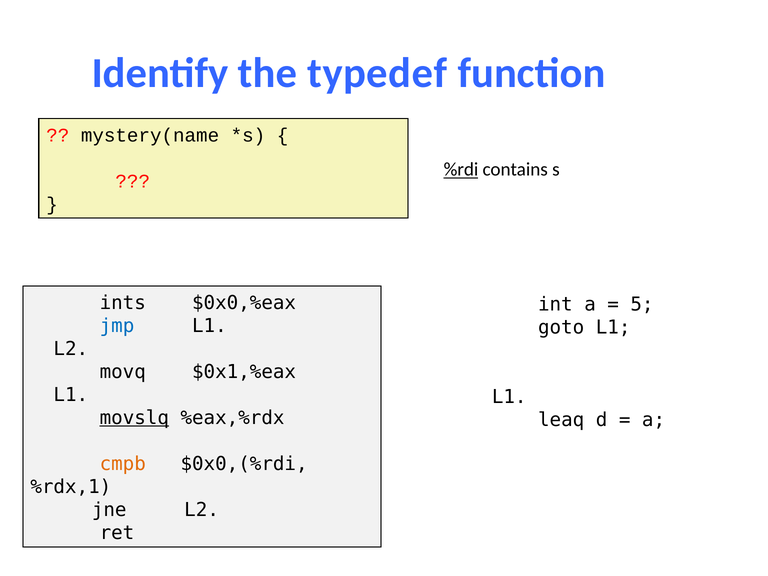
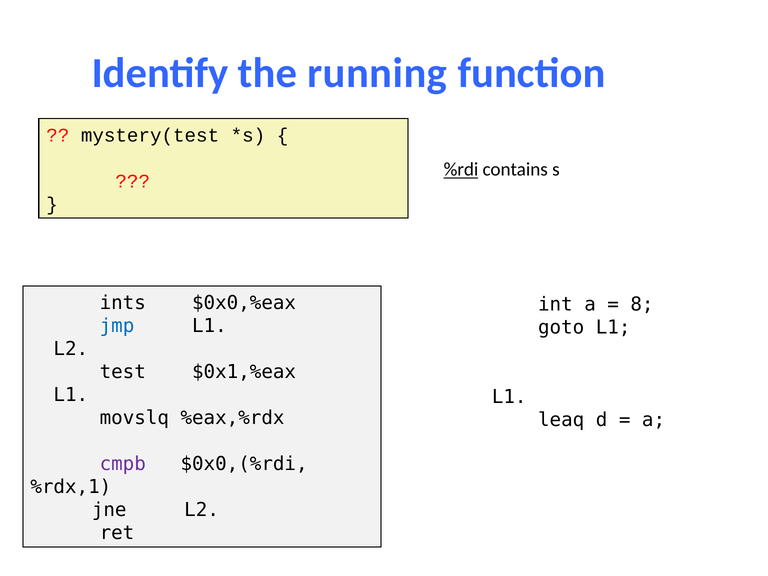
typedef: typedef -> running
mystery(name: mystery(name -> mystery(test
5: 5 -> 8
movq: movq -> test
movslq underline: present -> none
cmpb colour: orange -> purple
